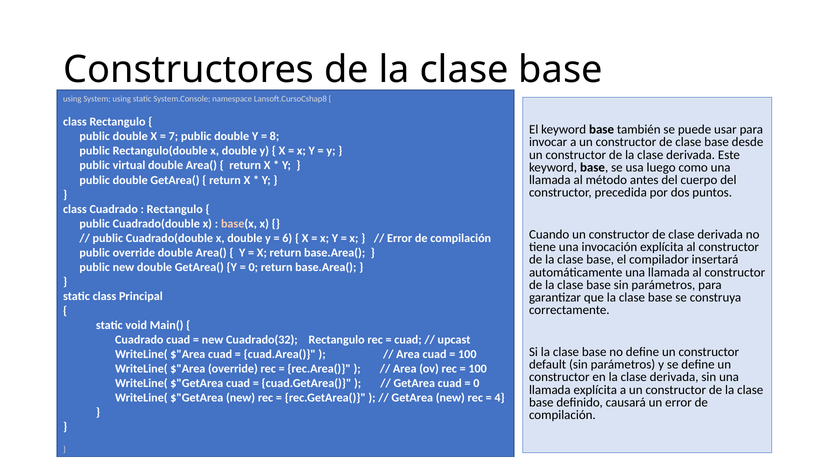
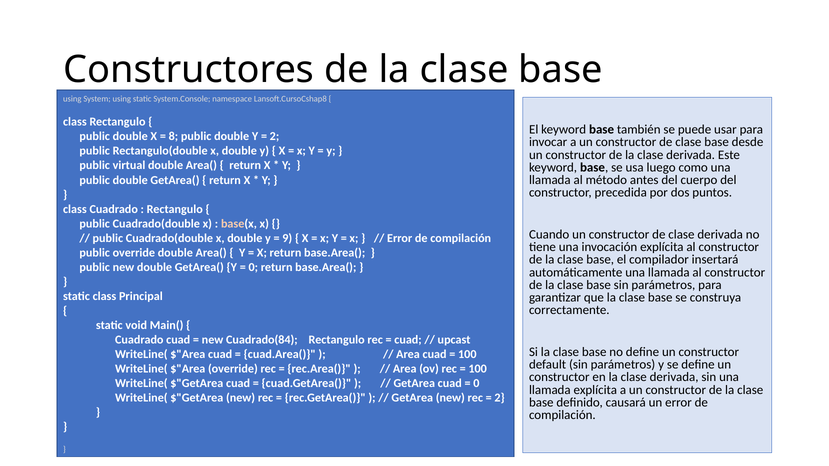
7: 7 -> 8
8 at (274, 137): 8 -> 2
6: 6 -> 9
Cuadrado(32: Cuadrado(32 -> Cuadrado(84
4 at (500, 398): 4 -> 2
